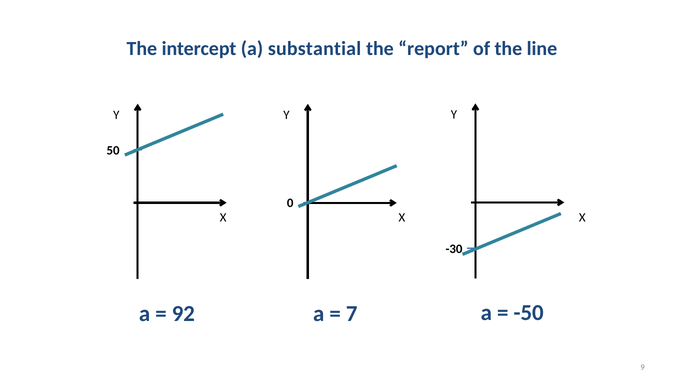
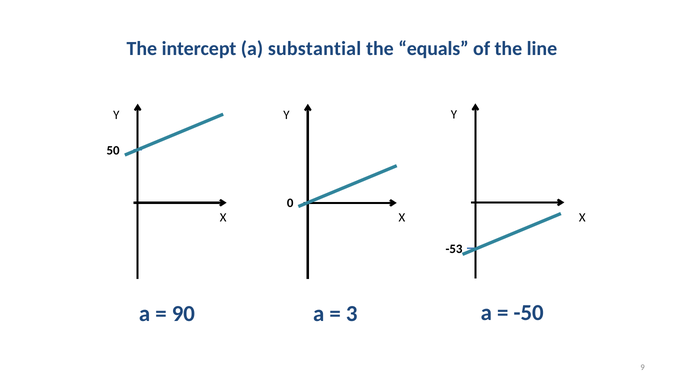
report: report -> equals
-30: -30 -> -53
92: 92 -> 90
7: 7 -> 3
